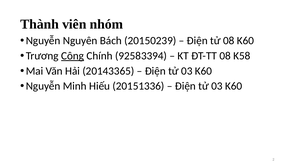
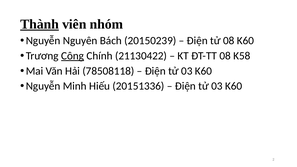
Thành underline: none -> present
92583394: 92583394 -> 21130422
20143365: 20143365 -> 78508118
